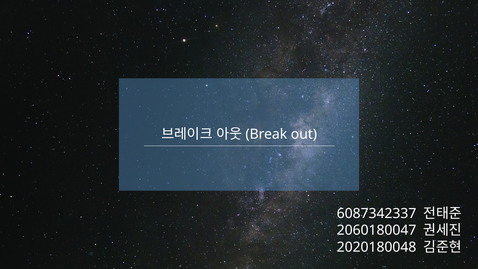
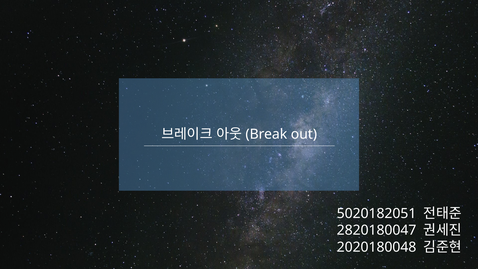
6087342337: 6087342337 -> 5020182051
2060180047: 2060180047 -> 2820180047
